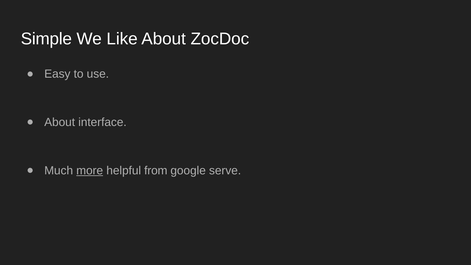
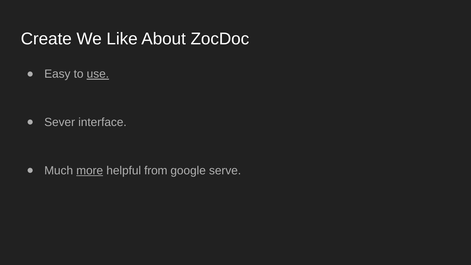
Simple: Simple -> Create
use underline: none -> present
About at (60, 122): About -> Sever
